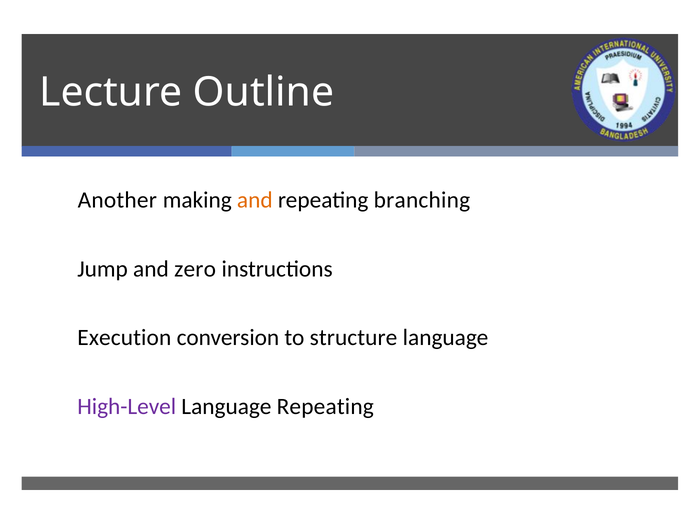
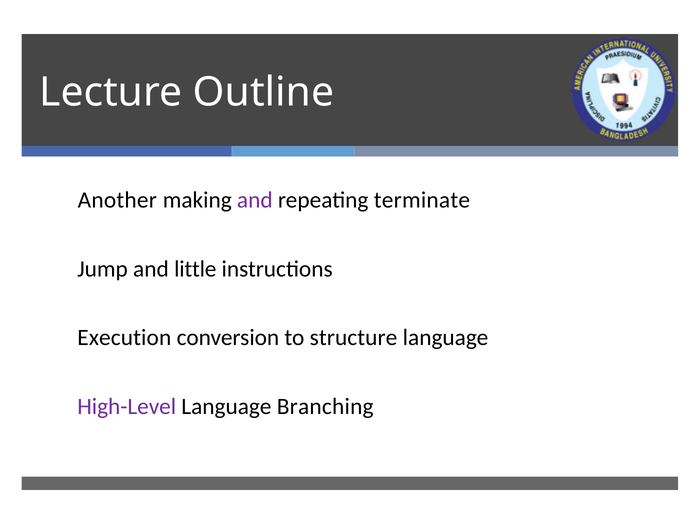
and at (255, 200) colour: orange -> purple
branching: branching -> terminate
zero: zero -> little
Language Repeating: Repeating -> Branching
